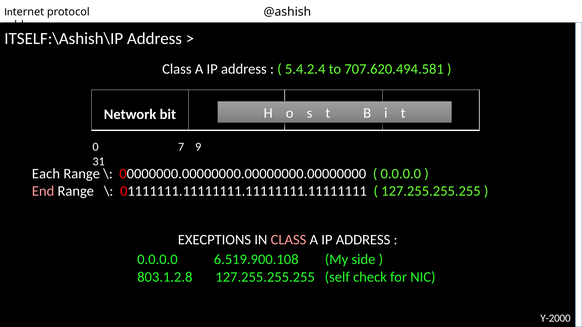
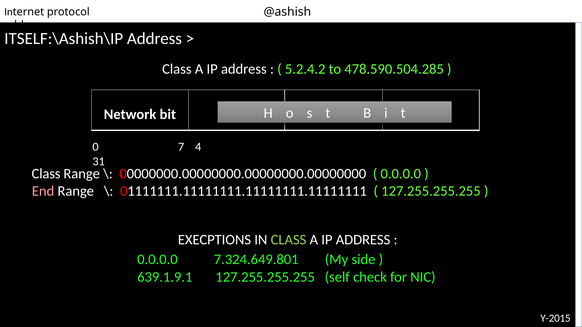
5.4.2.4: 5.4.2.4 -> 5.2.4.2
707.620.494.581: 707.620.494.581 -> 478.590.504.285
9: 9 -> 4
Each at (46, 174): Each -> Class
CLASS at (289, 240) colour: pink -> light green
6.519.900.108: 6.519.900.108 -> 7.324.649.801
803.1.2.8: 803.1.2.8 -> 639.1.9.1
Y-2000: Y-2000 -> Y-2015
